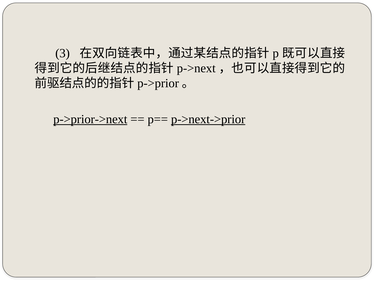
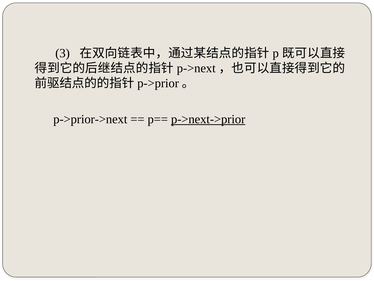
p->prior->next underline: present -> none
